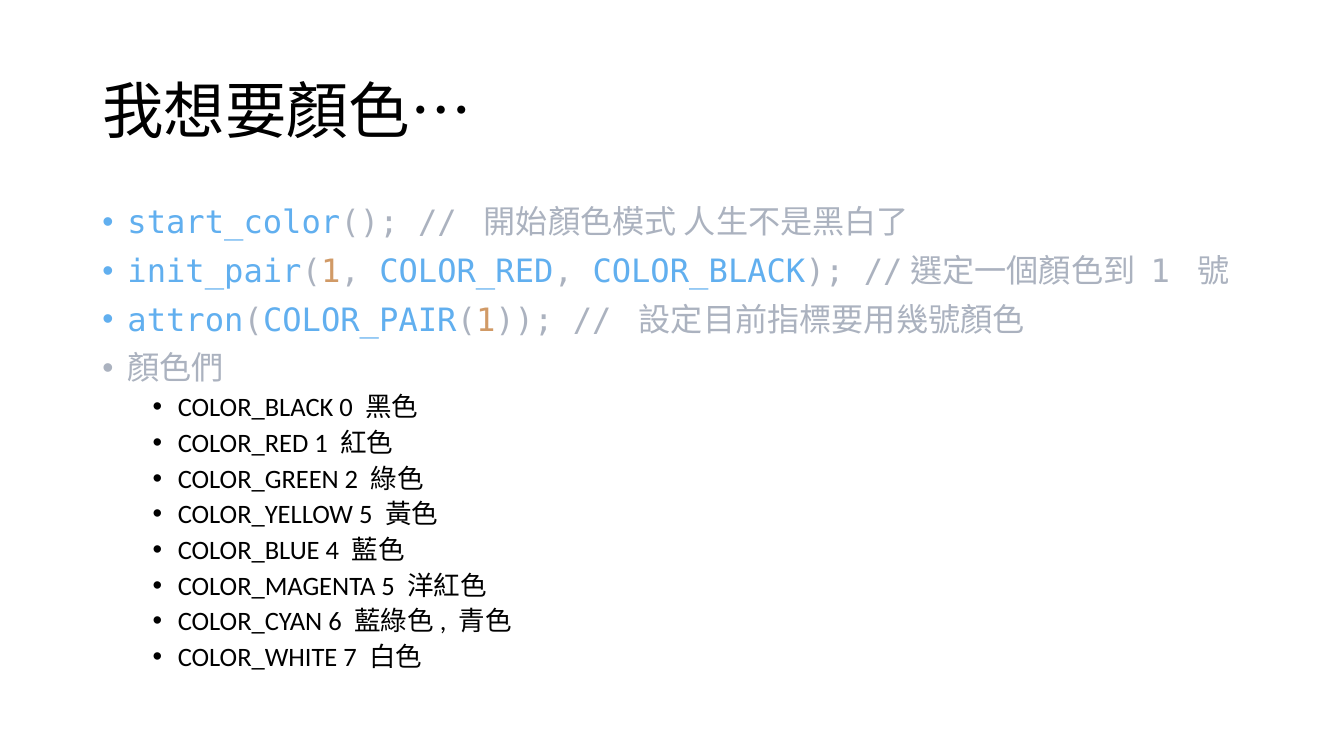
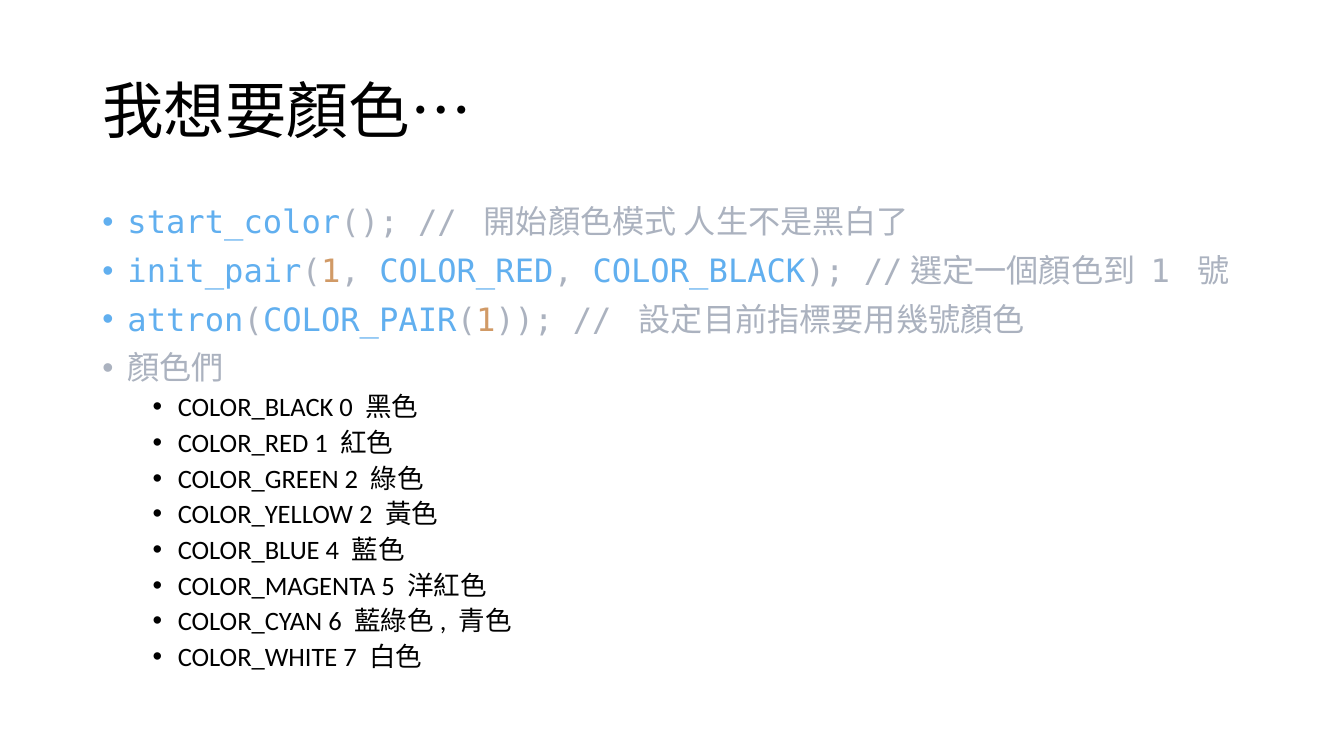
COLOR_YELLOW 5: 5 -> 2
